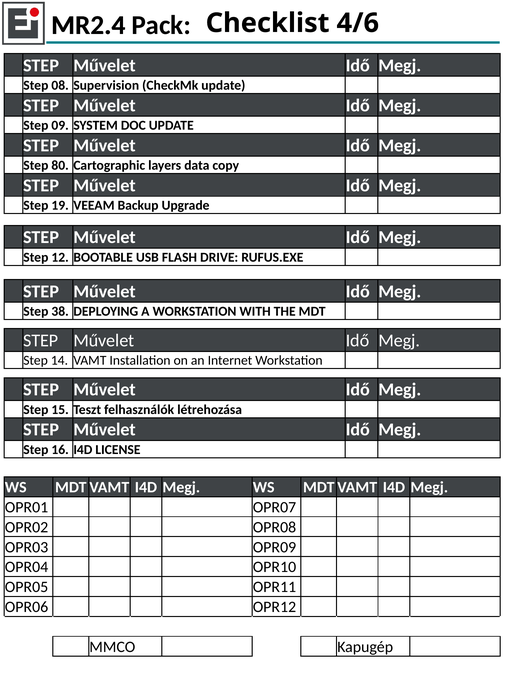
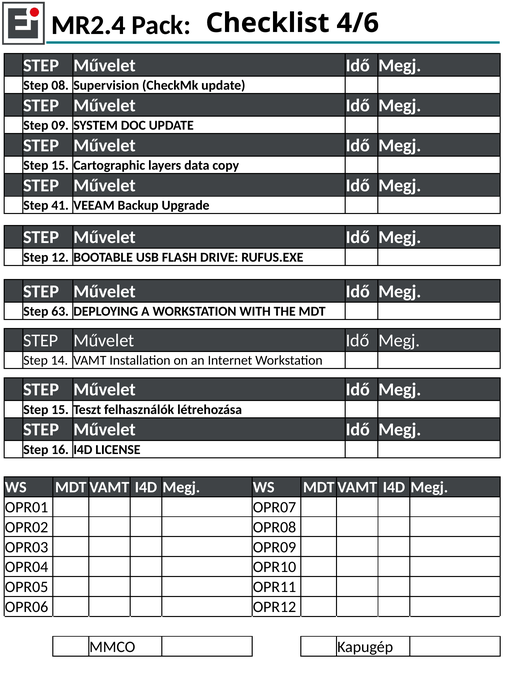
80 at (60, 165): 80 -> 15
19: 19 -> 41
38: 38 -> 63
